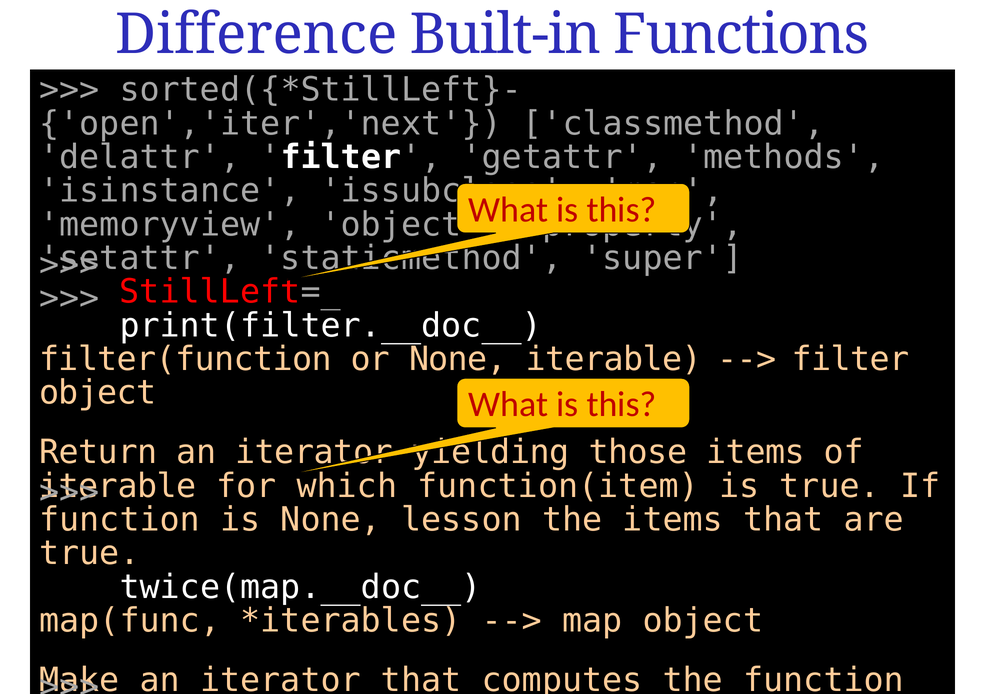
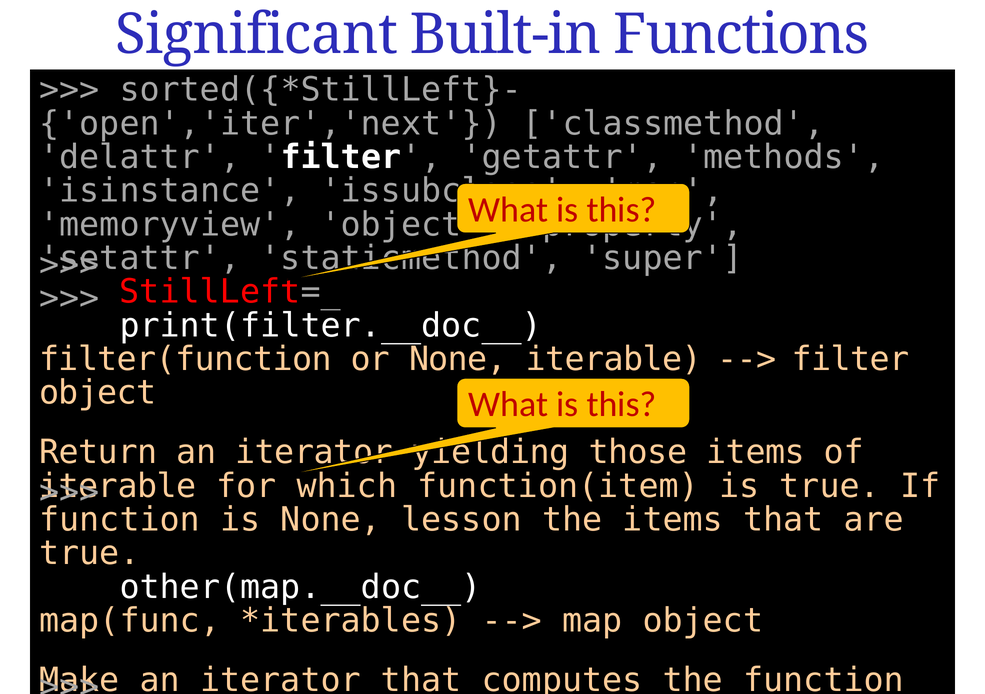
Difference: Difference -> Significant
twice(map.__doc__: twice(map.__doc__ -> other(map.__doc__
